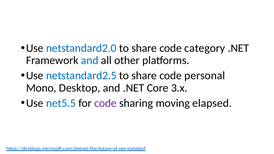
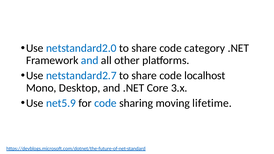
netstandard2.5: netstandard2.5 -> netstandard2.7
personal: personal -> localhost
net5.5: net5.5 -> net5.9
code at (105, 103) colour: purple -> blue
elapsed: elapsed -> lifetime
